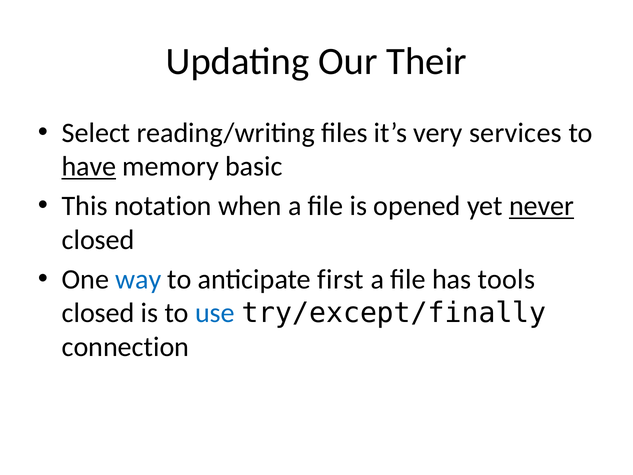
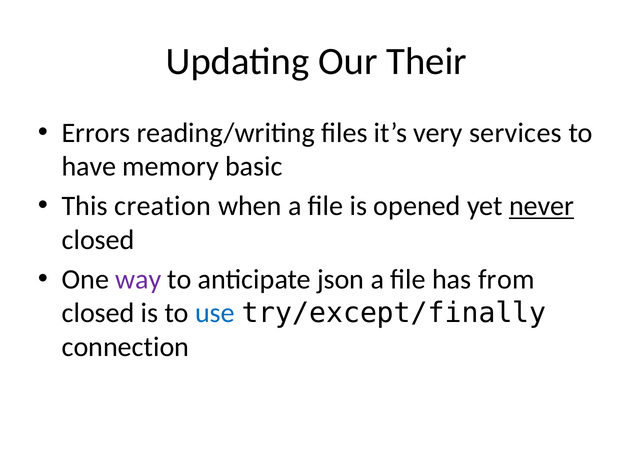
Select: Select -> Errors
have underline: present -> none
notation: notation -> creation
way colour: blue -> purple
first: first -> json
tools: tools -> from
